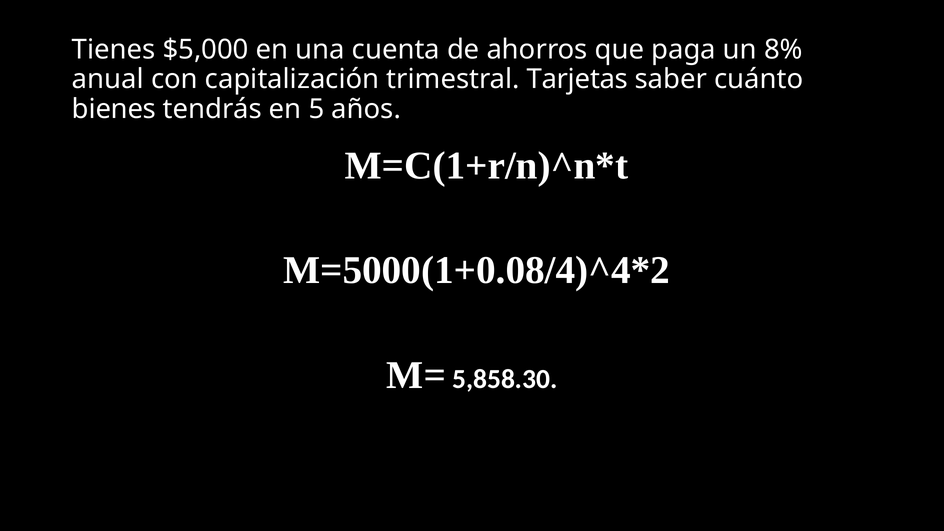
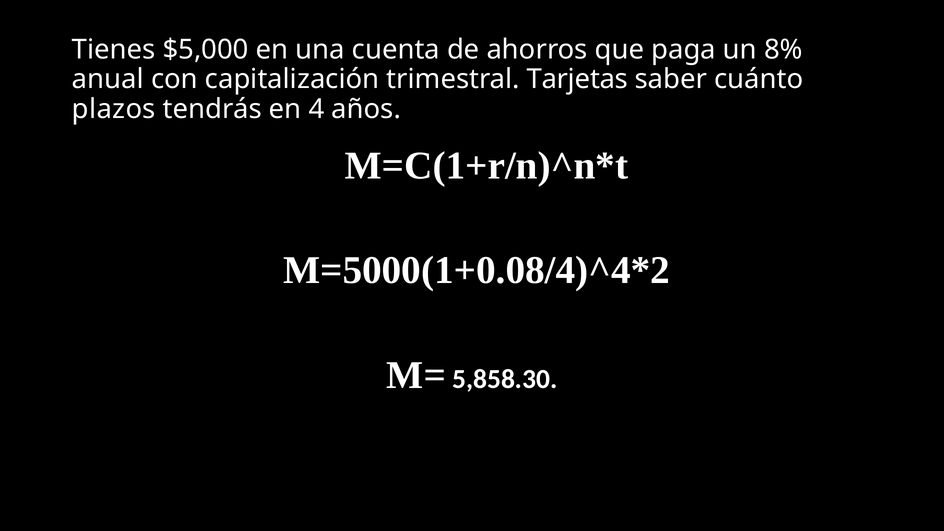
bienes: bienes -> plazos
5: 5 -> 4
